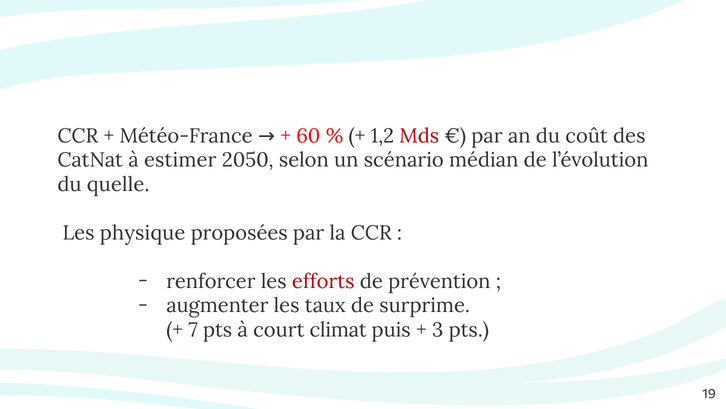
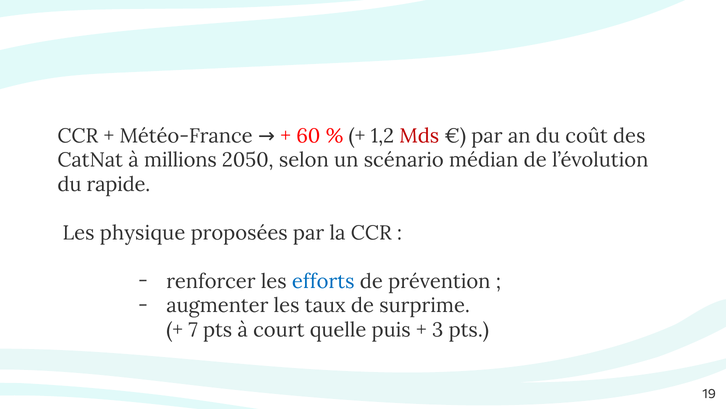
estimer: estimer -> millions
quelle: quelle -> rapide
efforts colour: red -> blue
climat: climat -> quelle
